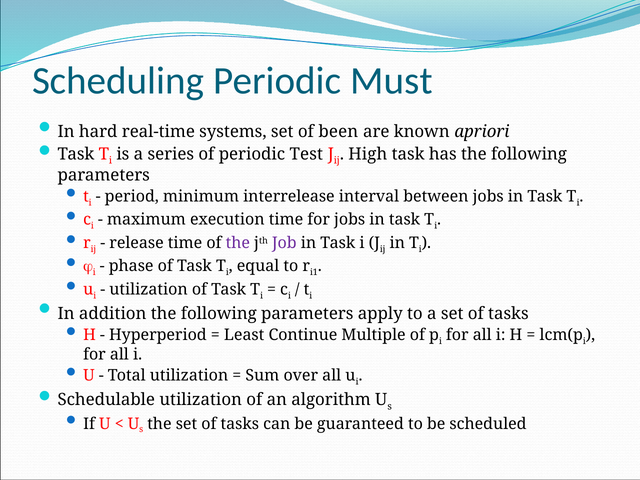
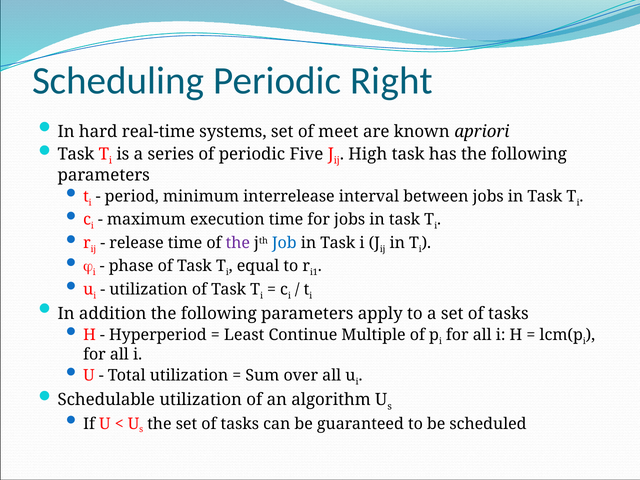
Must: Must -> Right
been: been -> meet
Test: Test -> Five
Job colour: purple -> blue
